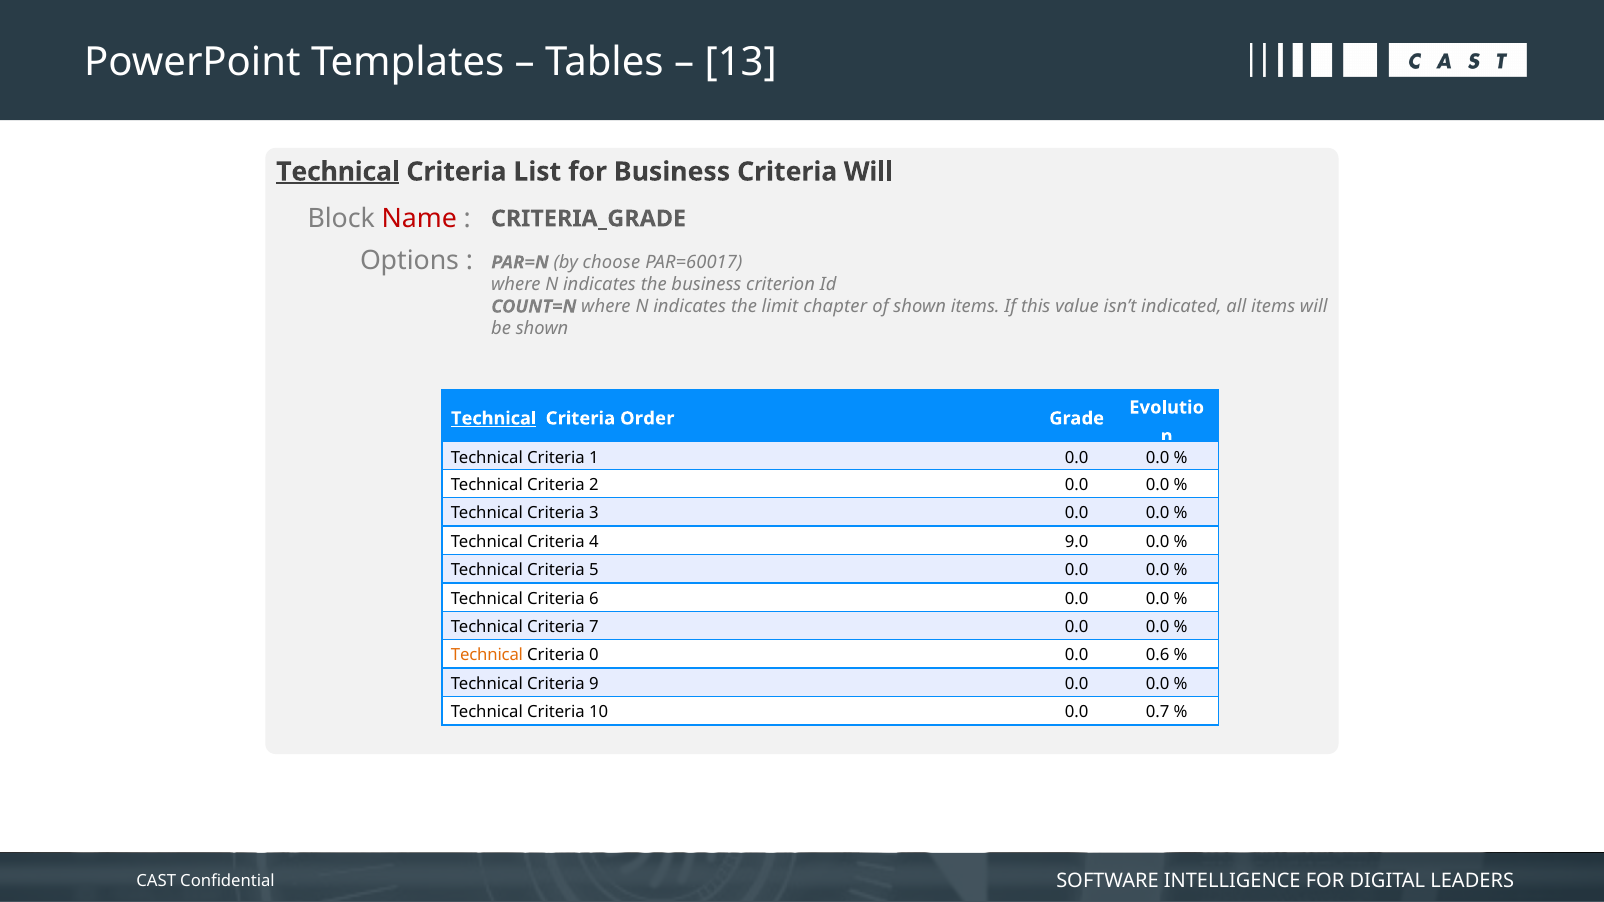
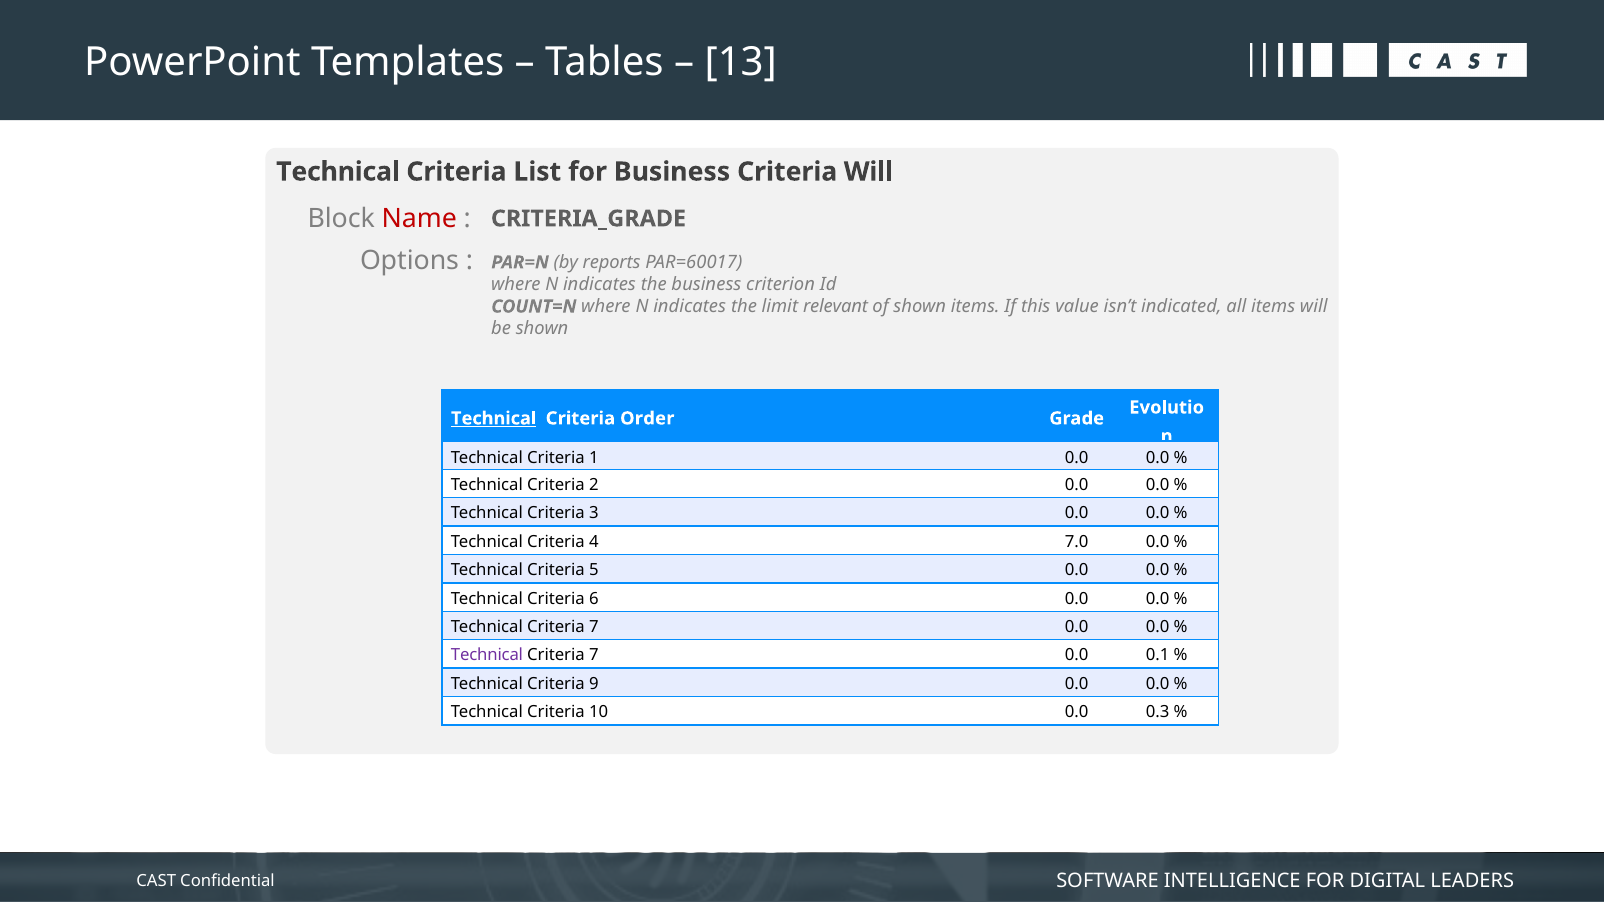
Technical at (338, 172) underline: present -> none
choose: choose -> reports
chapter: chapter -> relevant
9.0: 9.0 -> 7.0
Technical at (487, 656) colour: orange -> purple
0 at (594, 656): 0 -> 7
0.6: 0.6 -> 0.1
0.7: 0.7 -> 0.3
